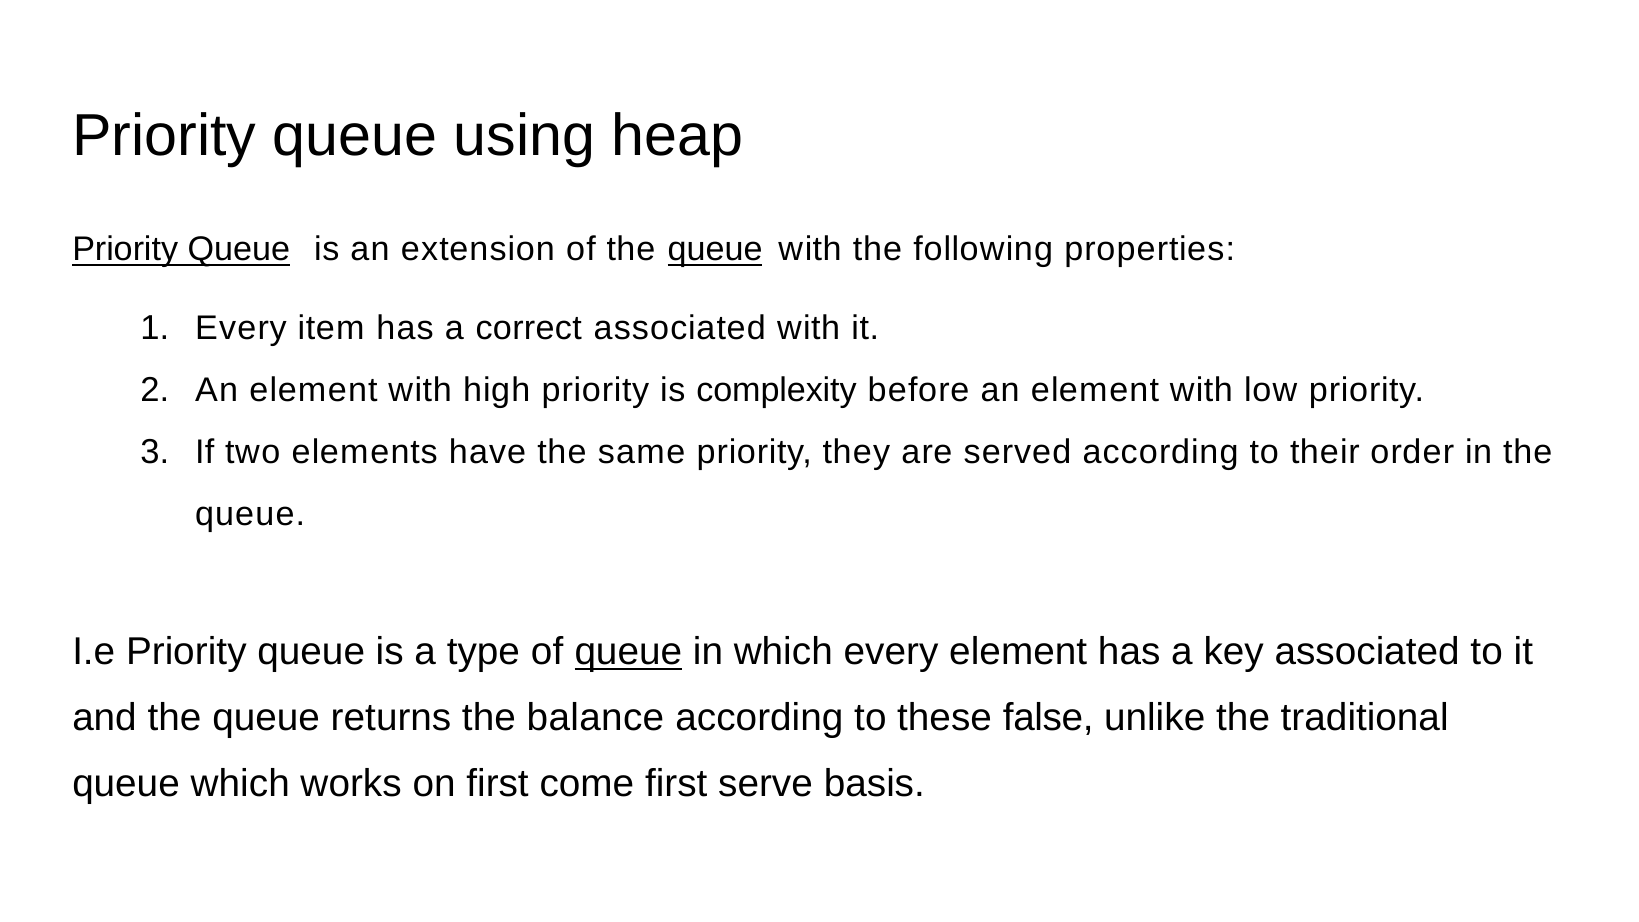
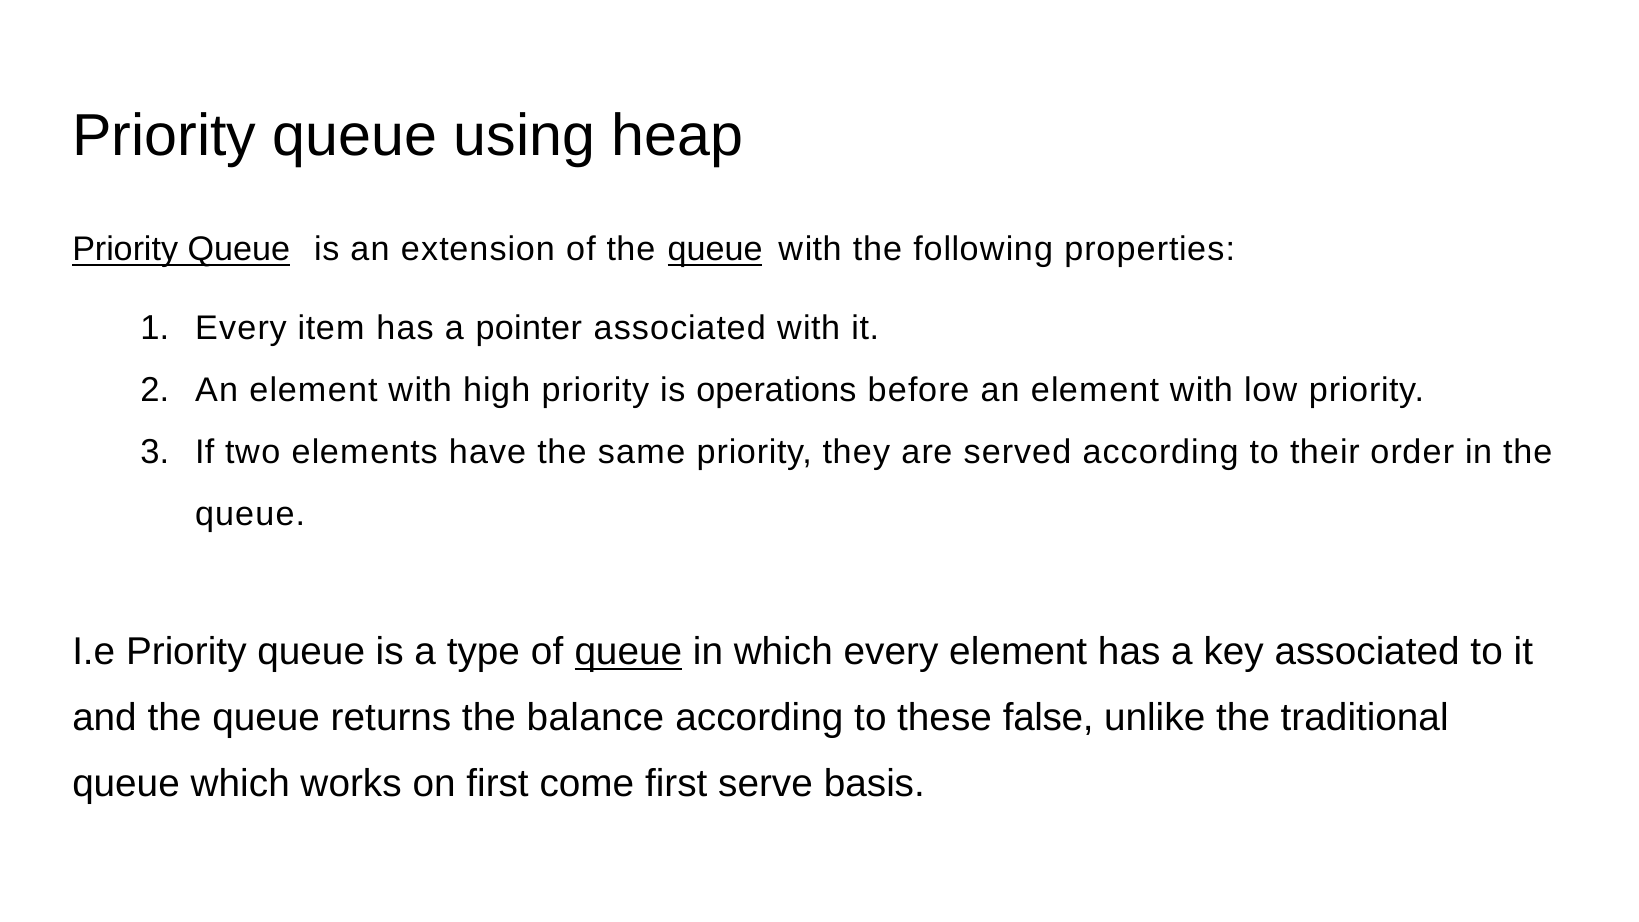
correct: correct -> pointer
complexity: complexity -> operations
